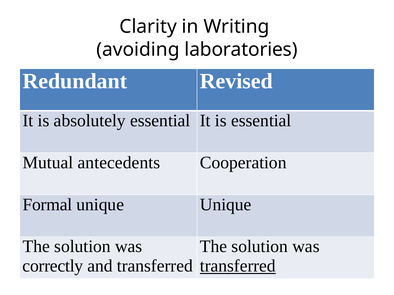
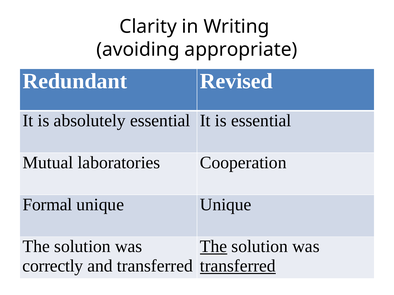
laboratories: laboratories -> appropriate
antecedents: antecedents -> laboratories
The at (214, 247) underline: none -> present
